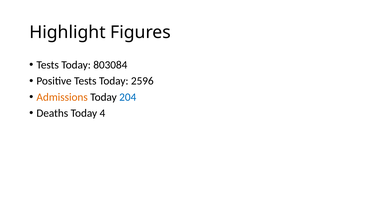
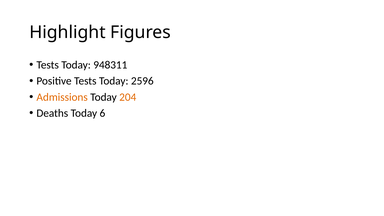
803084: 803084 -> 948311
204 colour: blue -> orange
4: 4 -> 6
